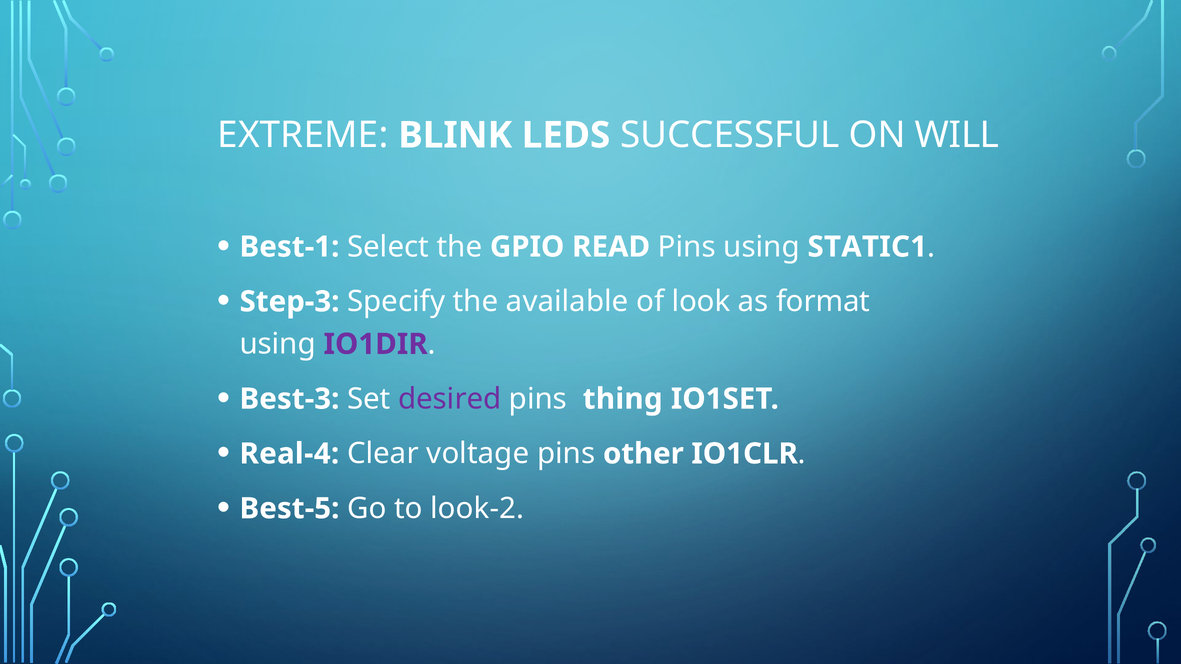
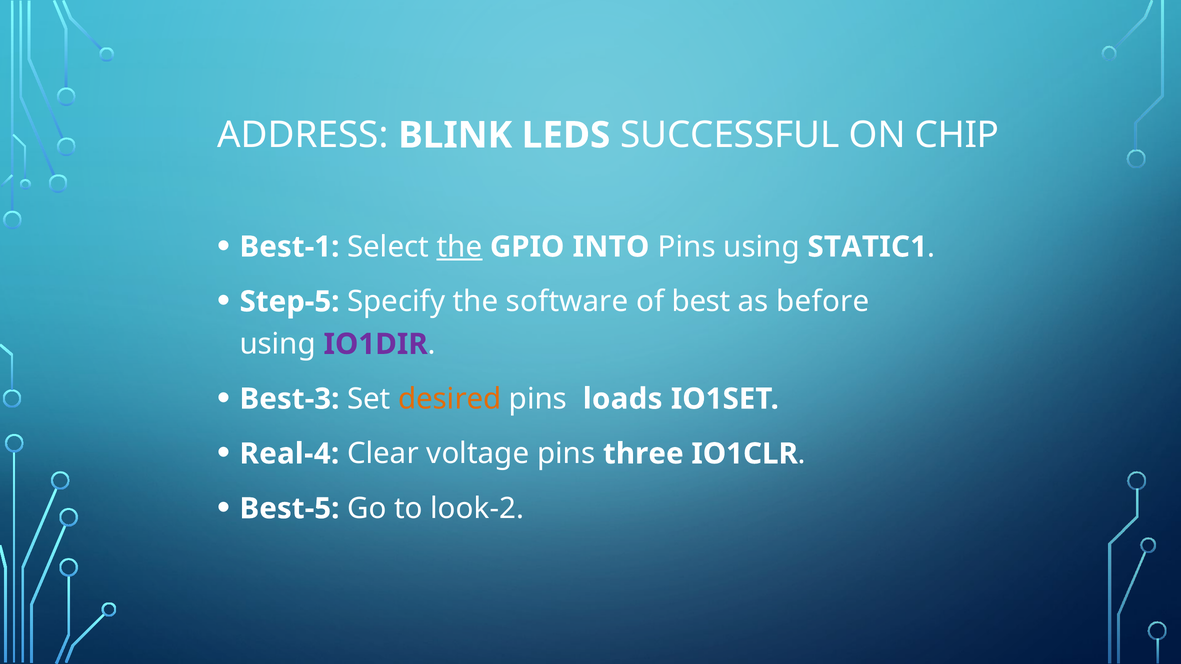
EXTREME: EXTREME -> ADDRESS
WILL: WILL -> CHIP
the at (460, 247) underline: none -> present
READ: READ -> INTO
Step-3: Step-3 -> Step-5
available: available -> software
look: look -> best
format: format -> before
desired colour: purple -> orange
thing: thing -> loads
other: other -> three
